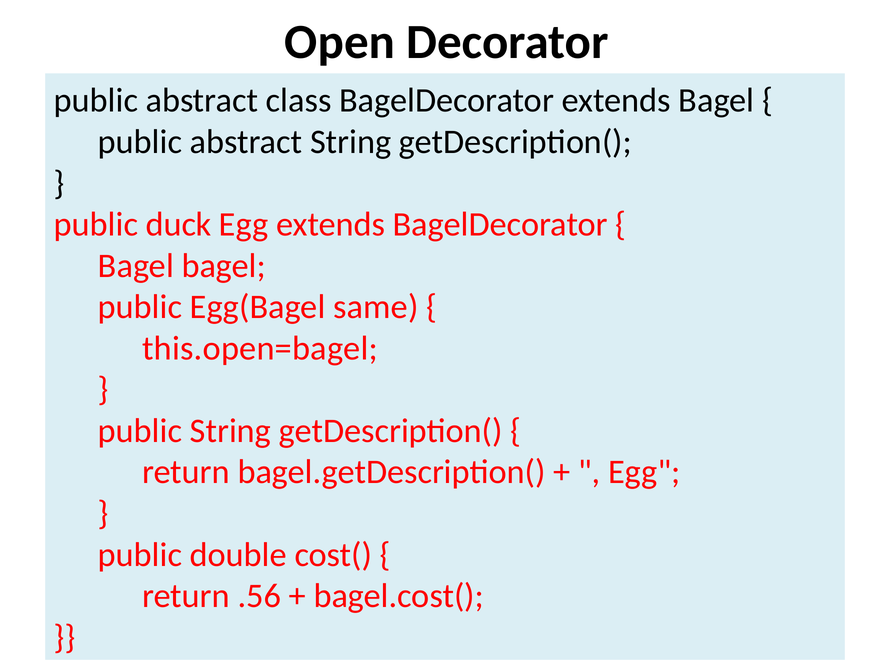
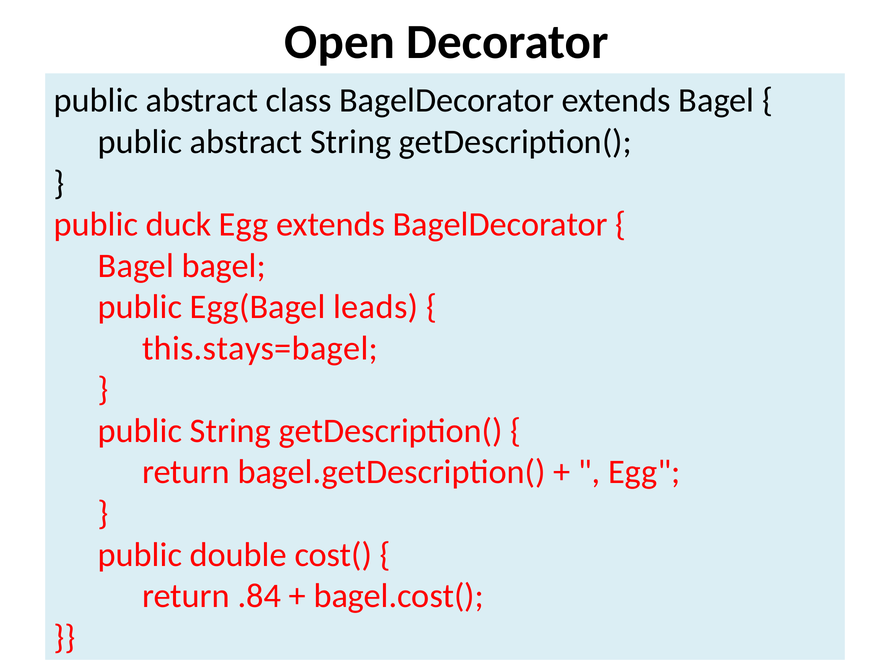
same: same -> leads
this.open=bagel: this.open=bagel -> this.stays=bagel
.56: .56 -> .84
